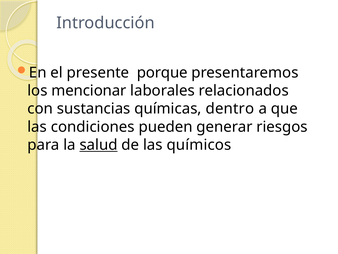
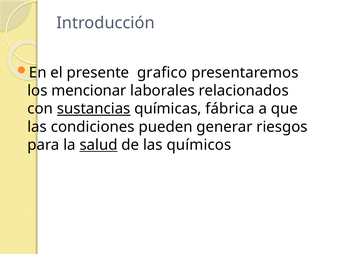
porque: porque -> grafico
sustancias underline: none -> present
dentro: dentro -> fábrica
